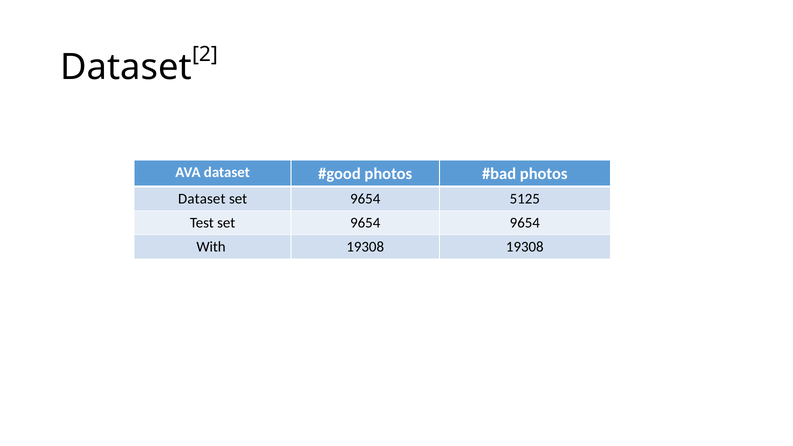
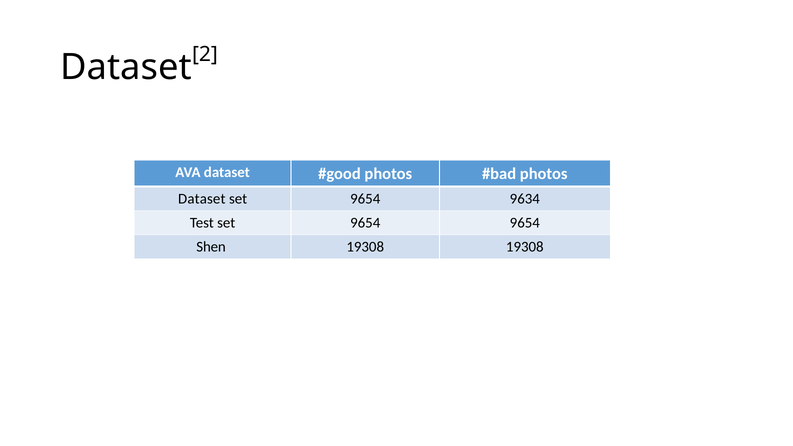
5125: 5125 -> 9634
With: With -> Shen
